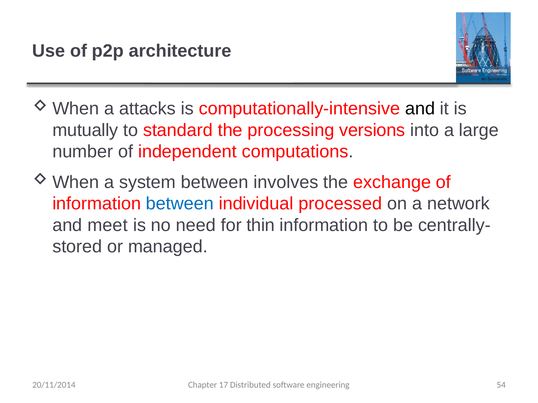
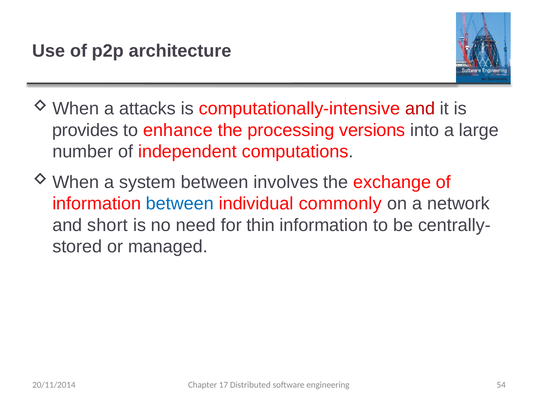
and at (420, 109) colour: black -> red
mutually: mutually -> provides
standard: standard -> enhance
processed: processed -> commonly
meet: meet -> short
